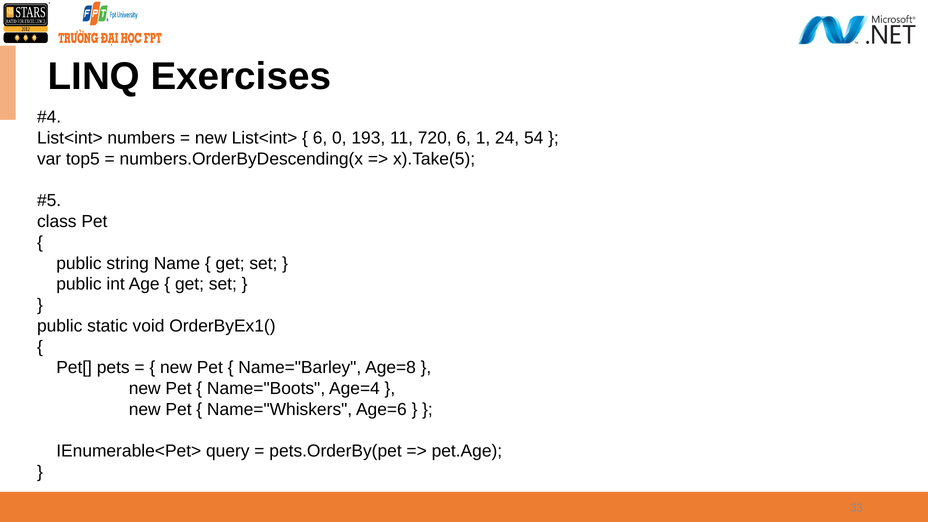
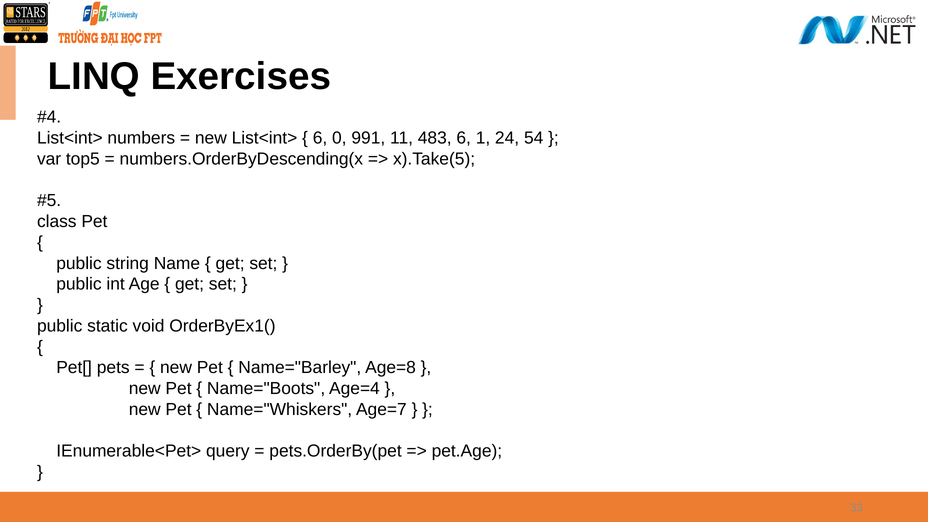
193: 193 -> 991
720: 720 -> 483
Age=6: Age=6 -> Age=7
